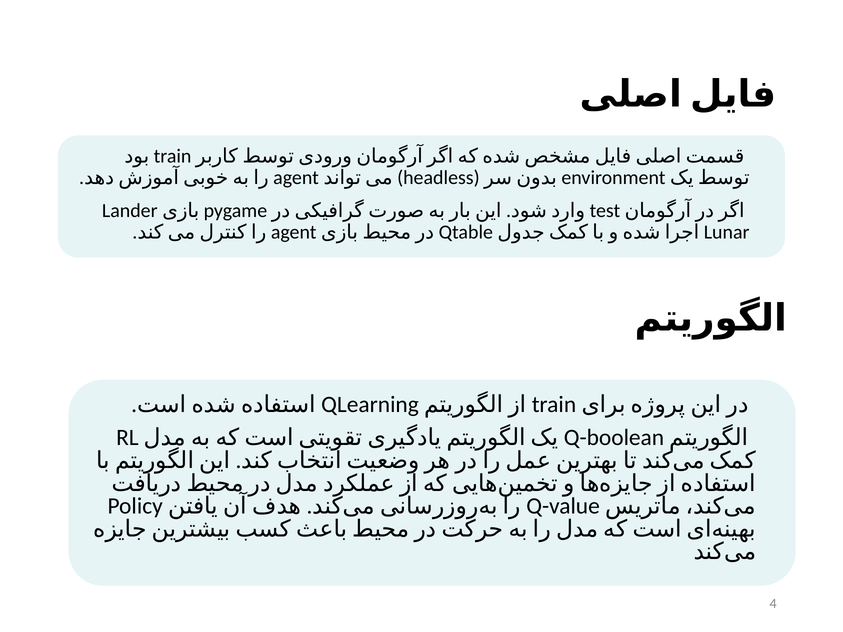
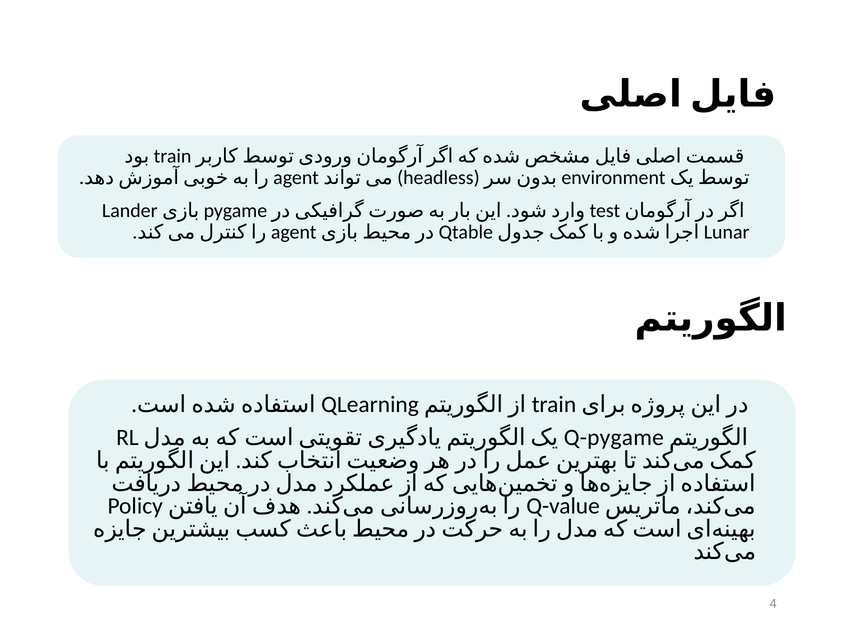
Q-boolean: Q-boolean -> Q-pygame
